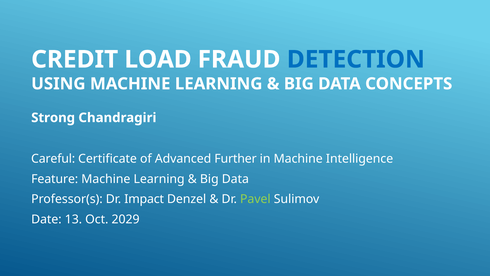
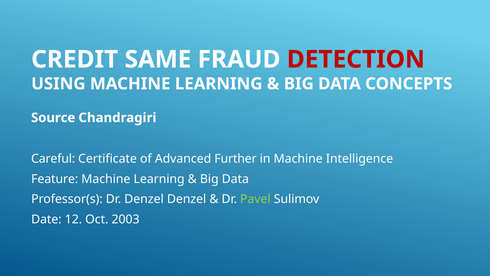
LOAD: LOAD -> SAME
DETECTION colour: blue -> red
Strong: Strong -> Source
Dr Impact: Impact -> Denzel
13: 13 -> 12
2029: 2029 -> 2003
